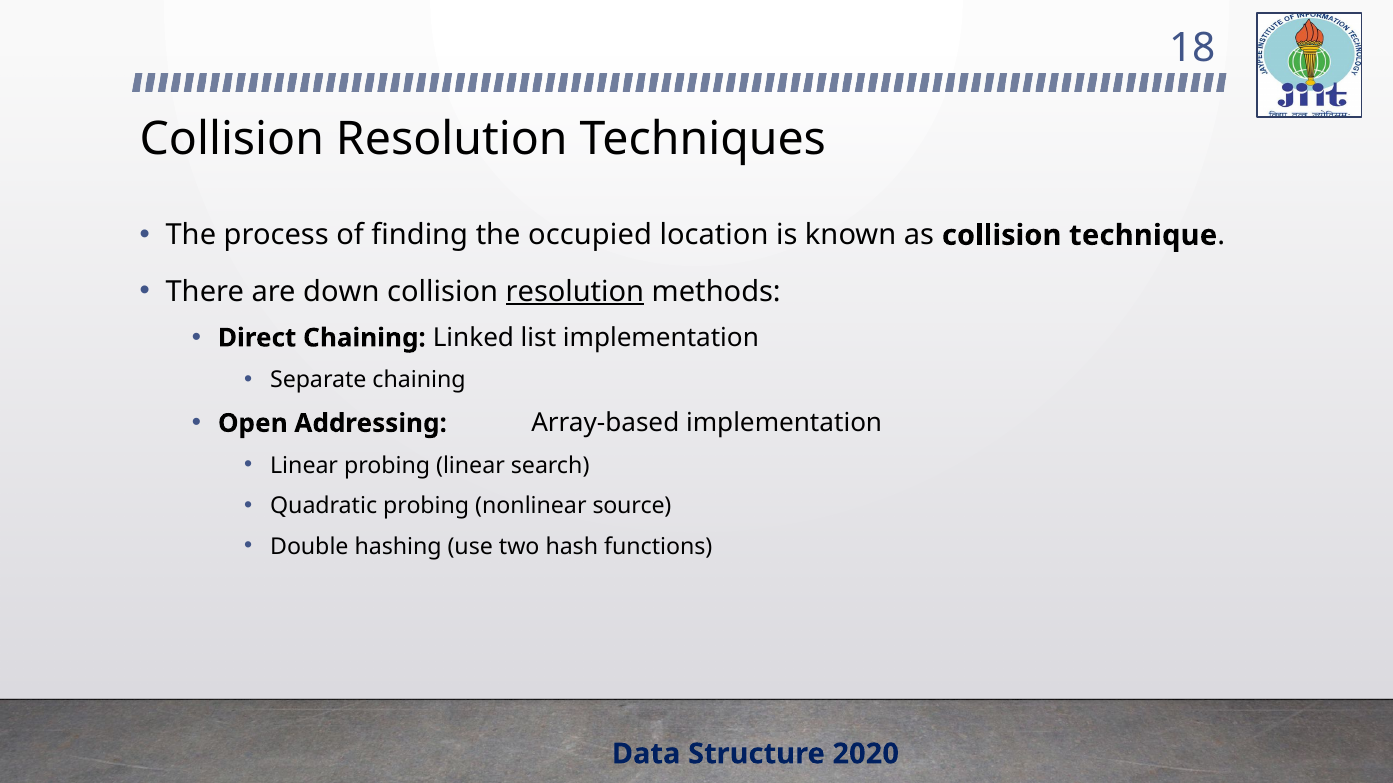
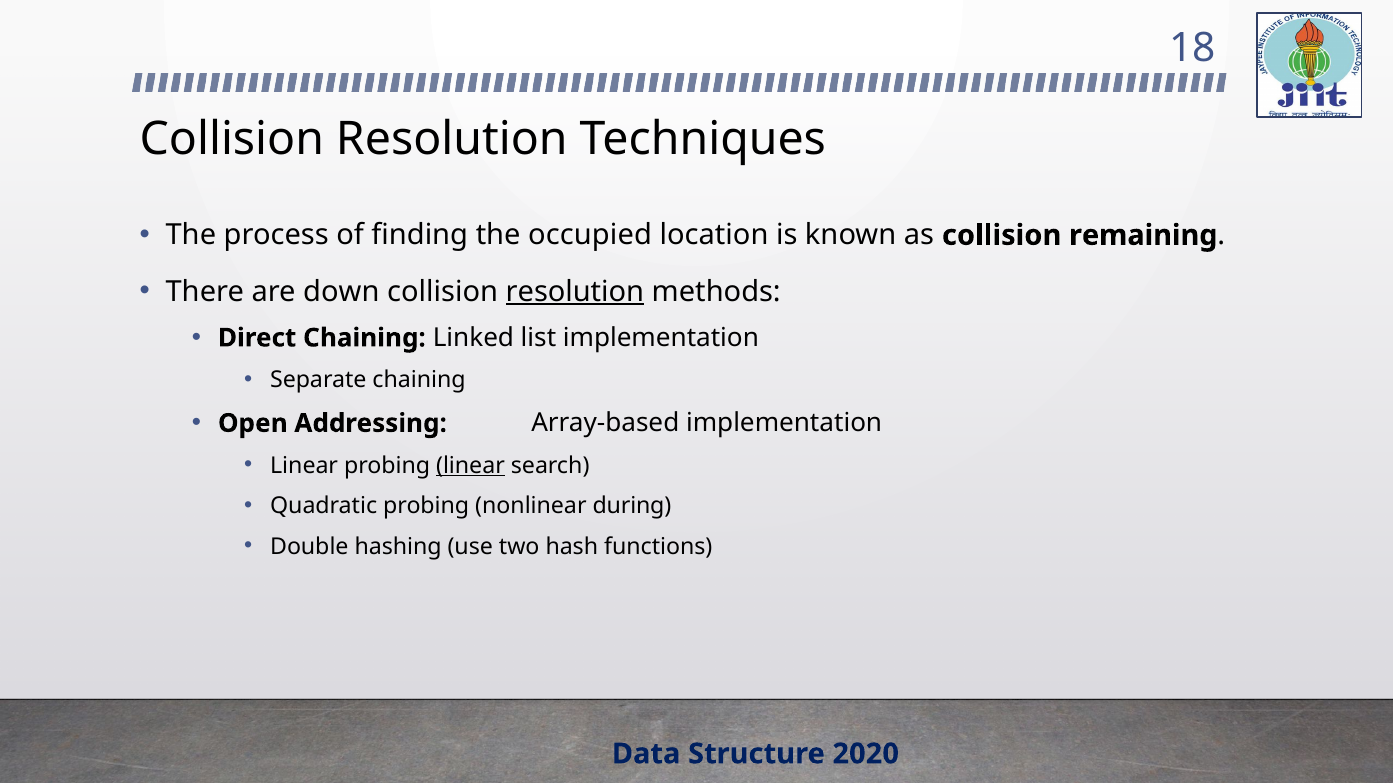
technique: technique -> remaining
linear at (470, 466) underline: none -> present
source: source -> during
